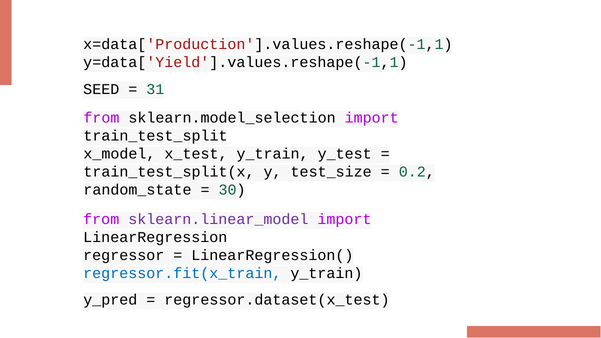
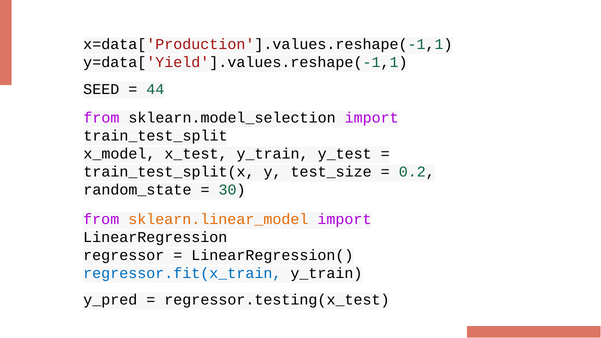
31: 31 -> 44
sklearn.linear_model colour: purple -> orange
regressor.dataset(x_test: regressor.dataset(x_test -> regressor.testing(x_test
